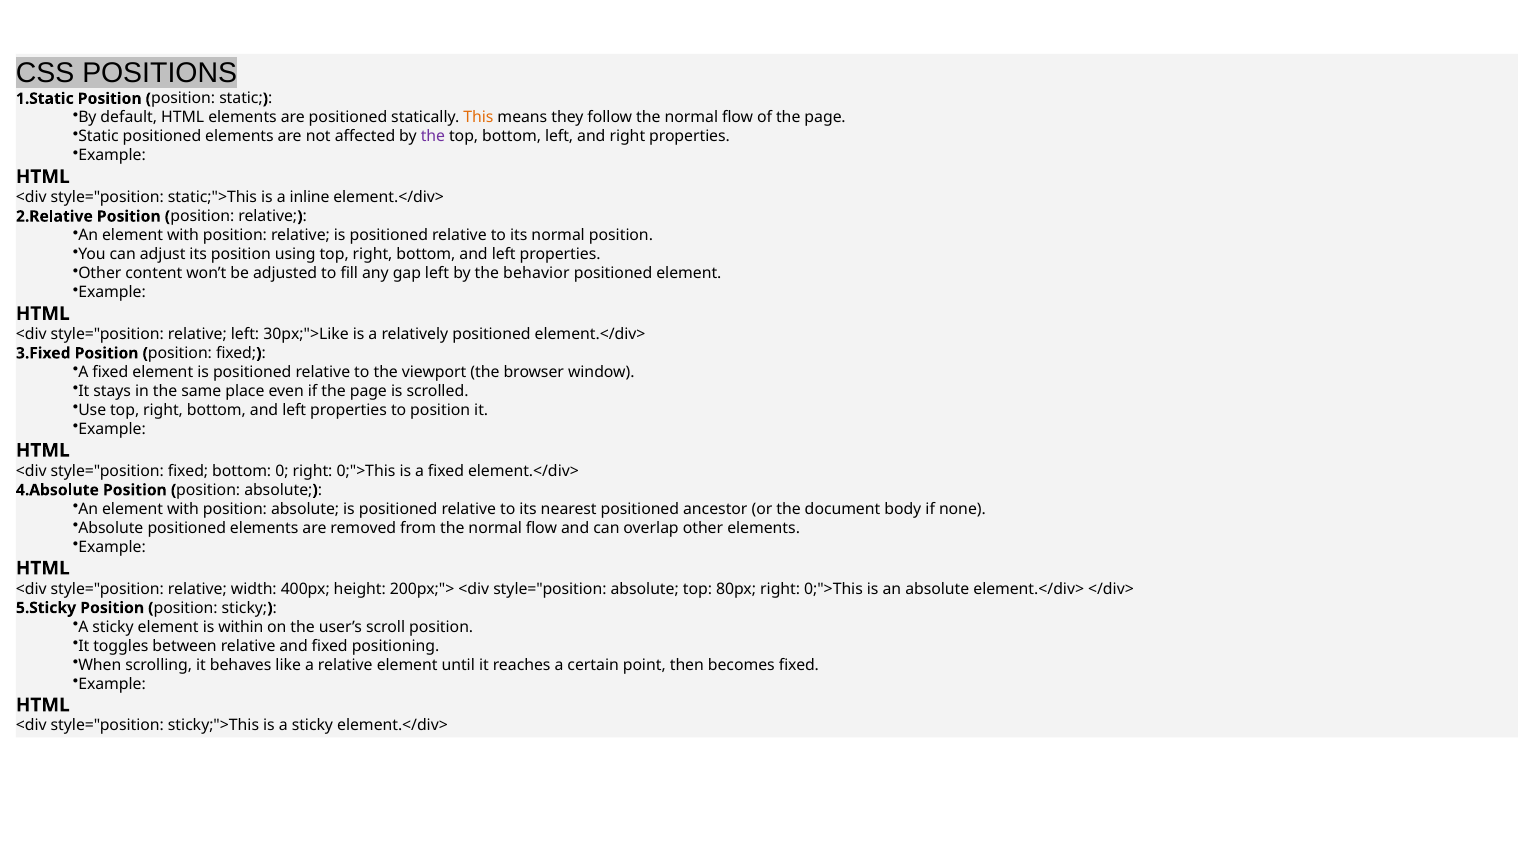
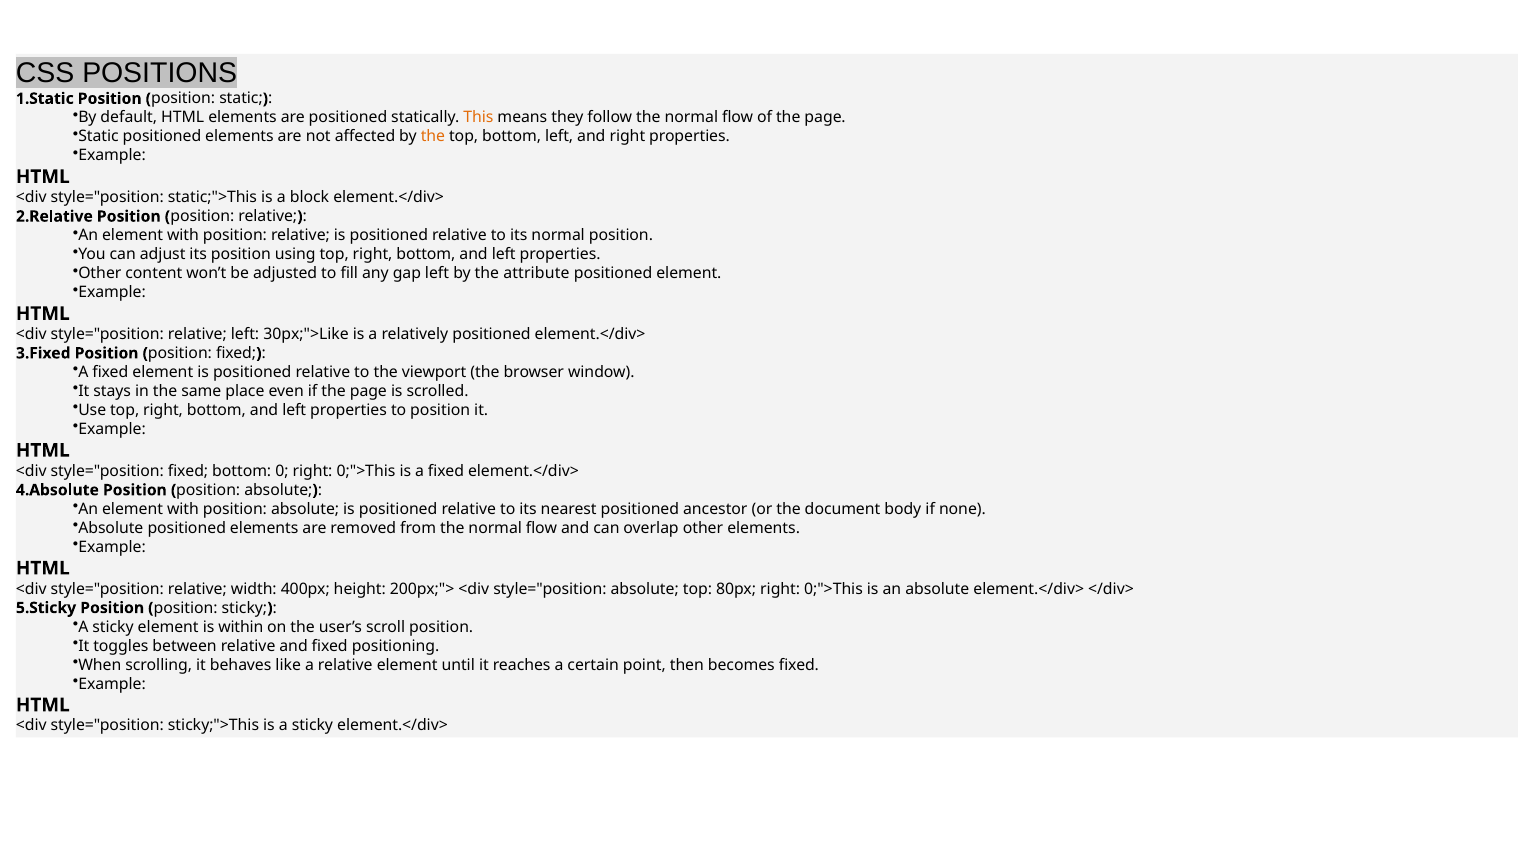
the at (433, 137) colour: purple -> orange
inline: inline -> block
behavior: behavior -> attribute
